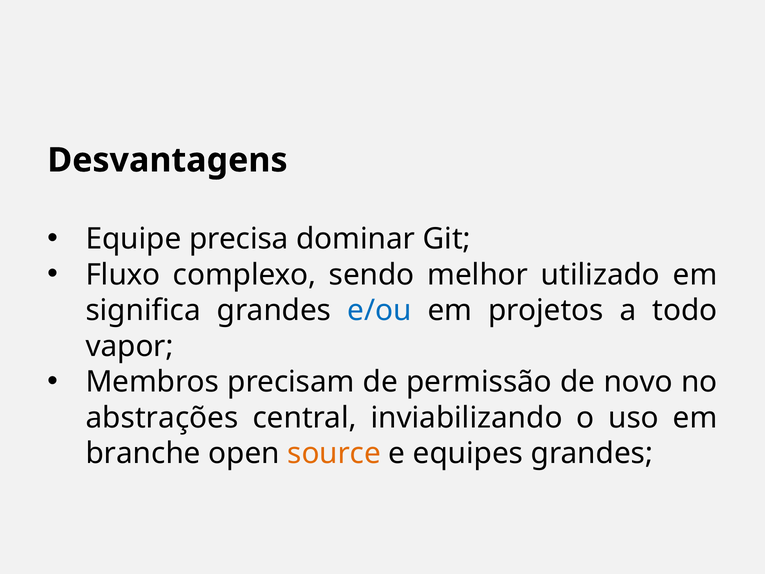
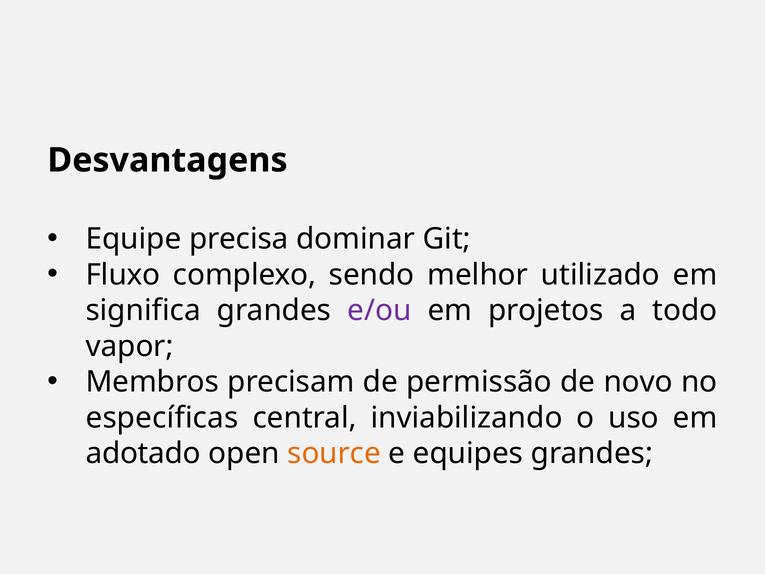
e/ou colour: blue -> purple
abstrações: abstrações -> específicas
branche: branche -> adotado
